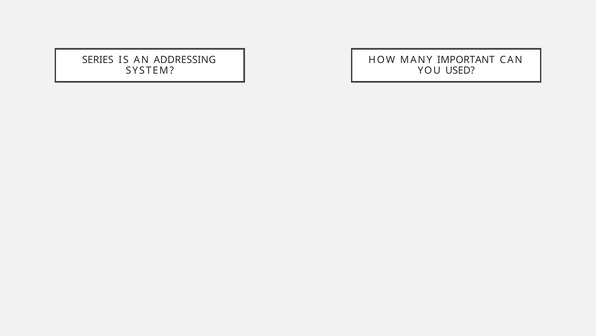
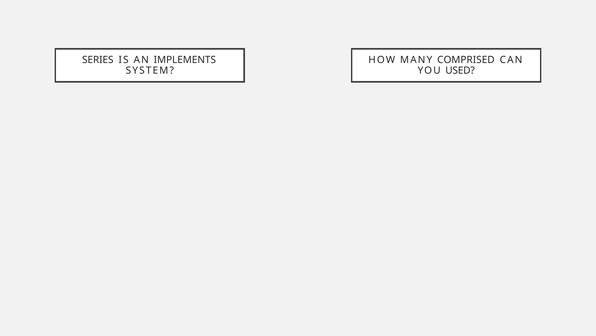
ADDRESSING: ADDRESSING -> IMPLEMENTS
IMPORTANT: IMPORTANT -> COMPRISED
